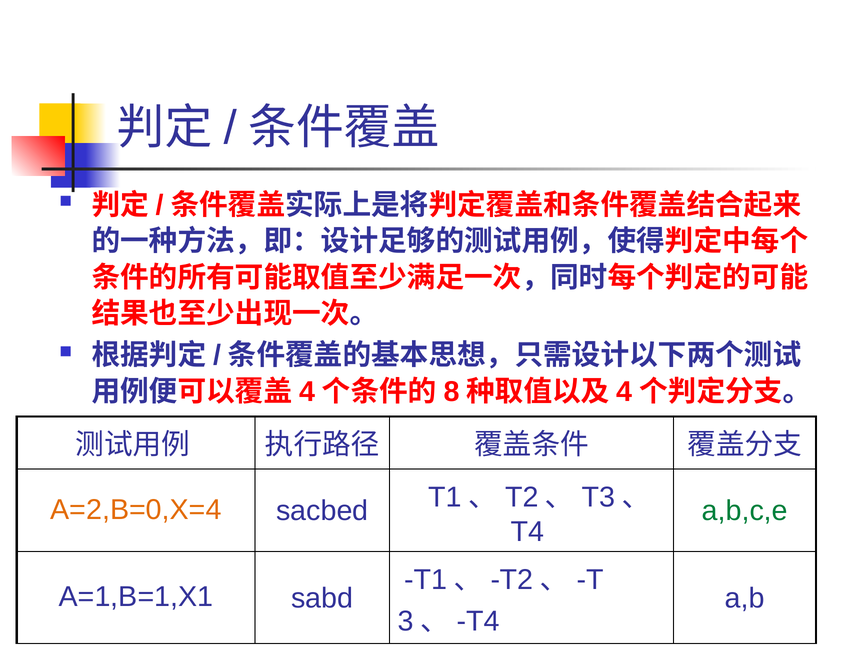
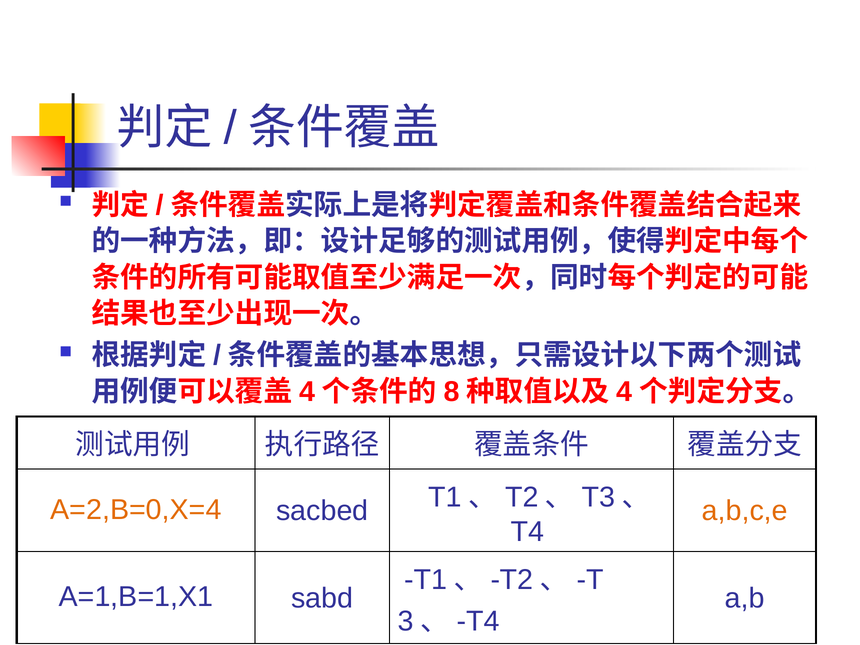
a,b,c,e colour: green -> orange
